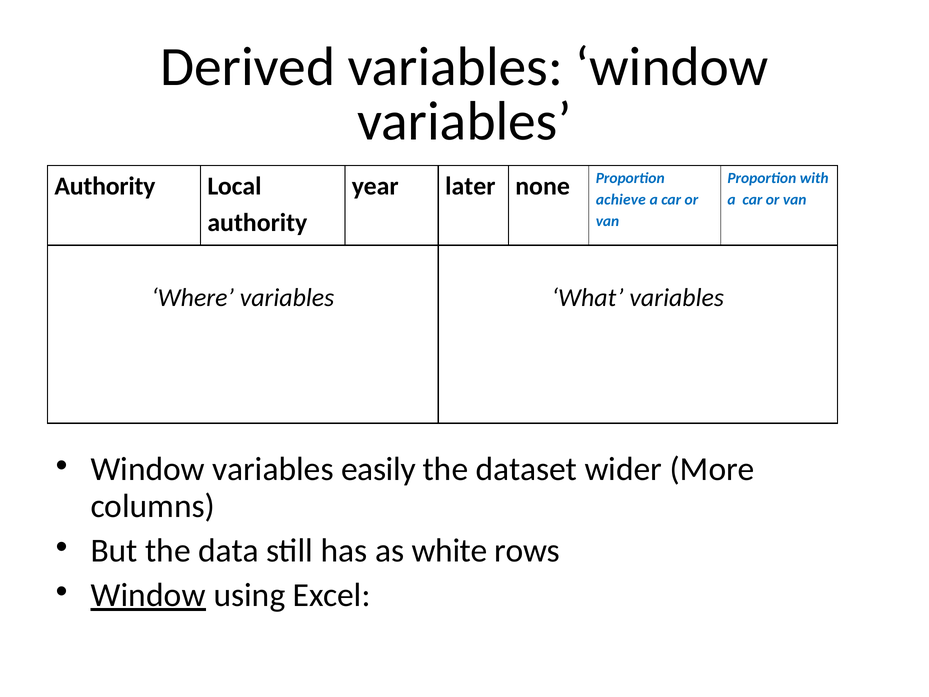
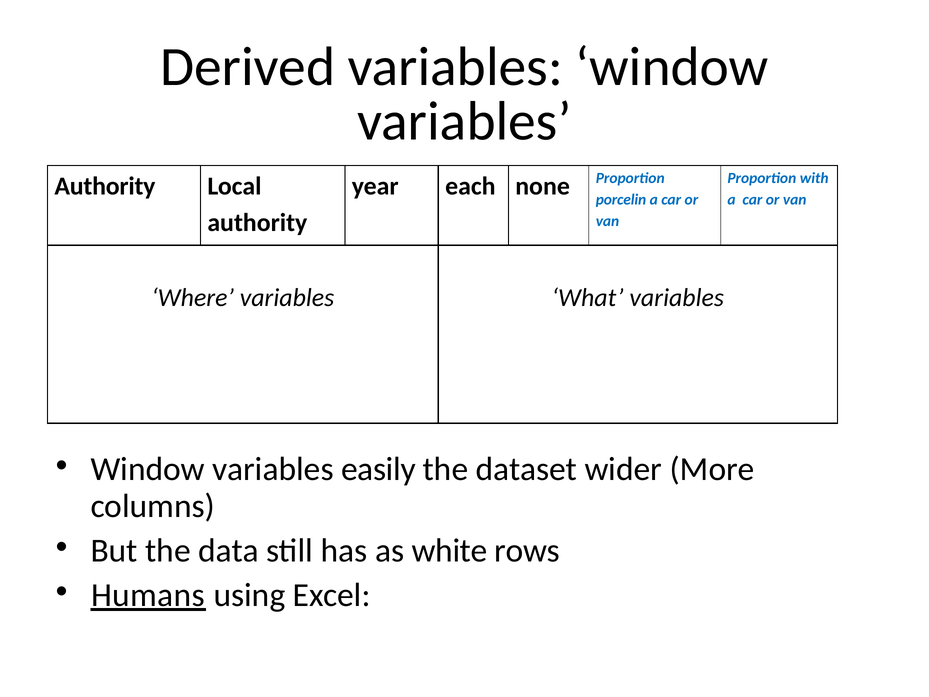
later: later -> each
achieve: achieve -> porcelin
Window at (148, 595): Window -> Humans
